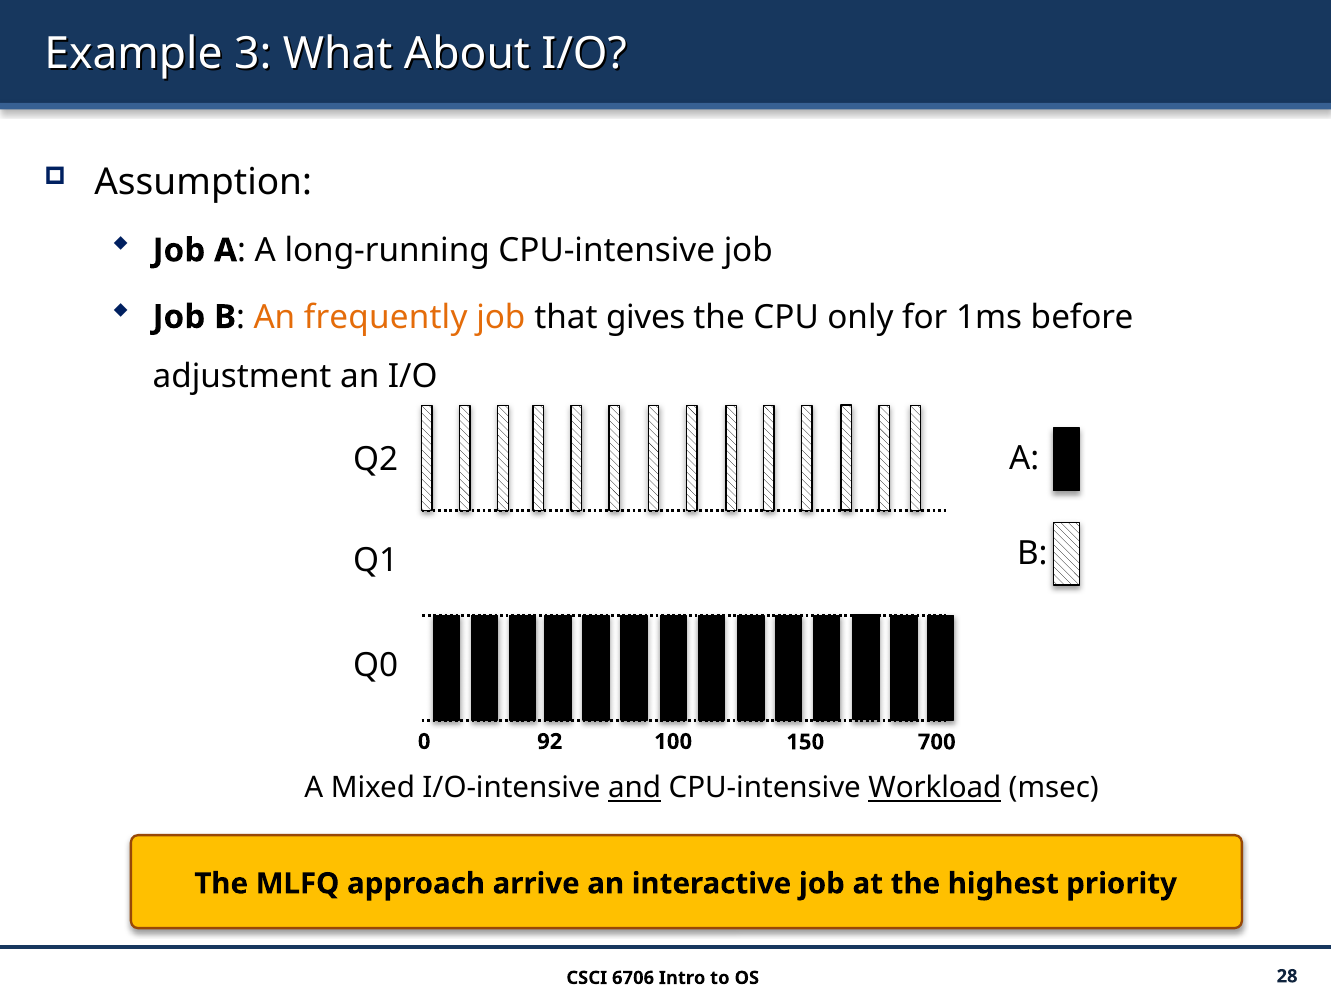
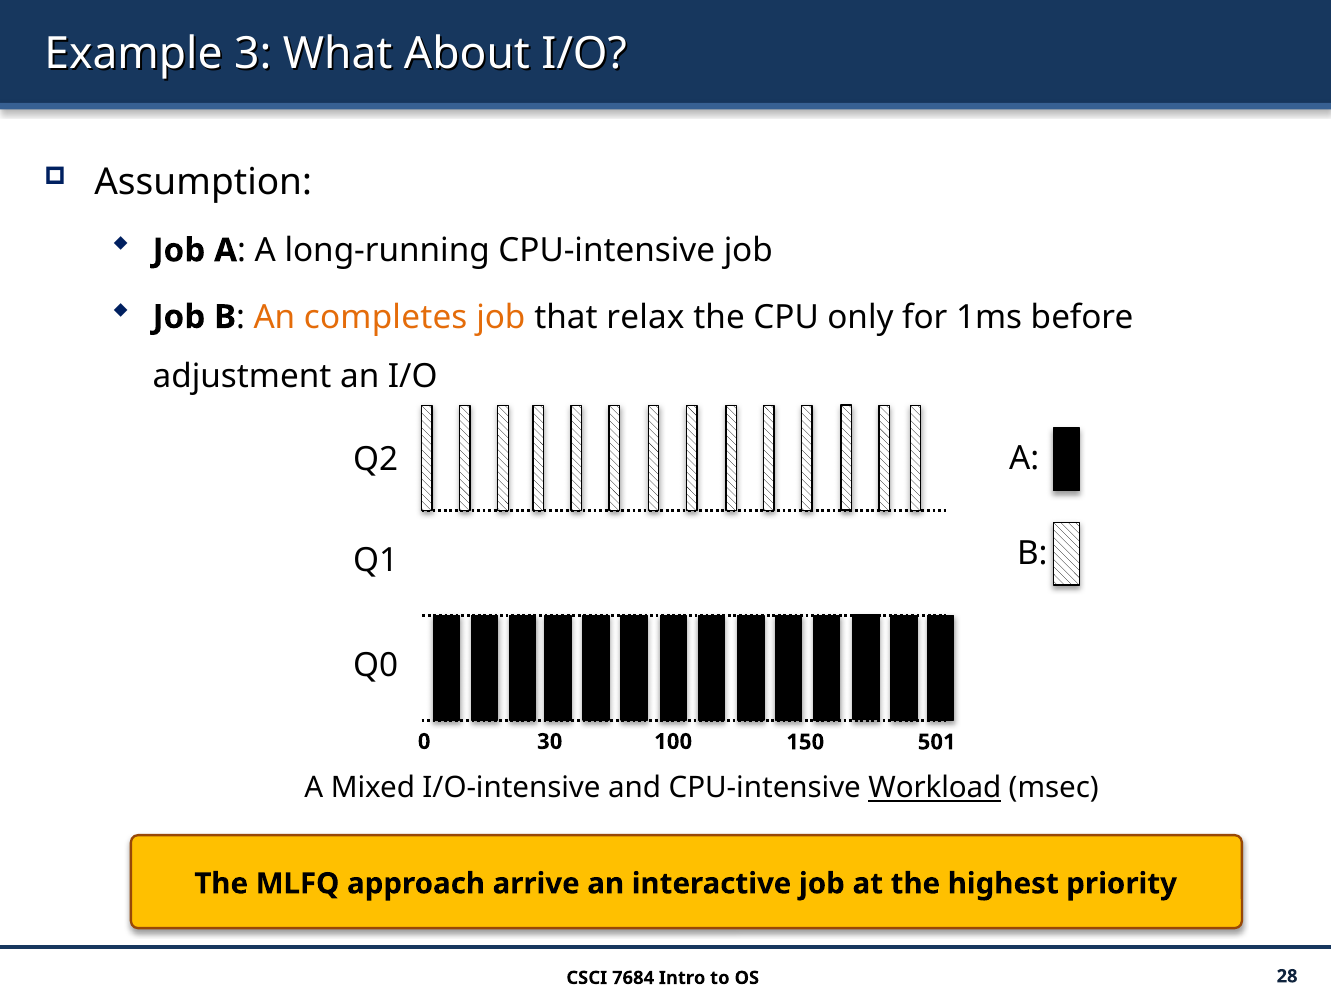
frequently: frequently -> completes
gives: gives -> relax
92: 92 -> 30
700: 700 -> 501
and underline: present -> none
6706: 6706 -> 7684
